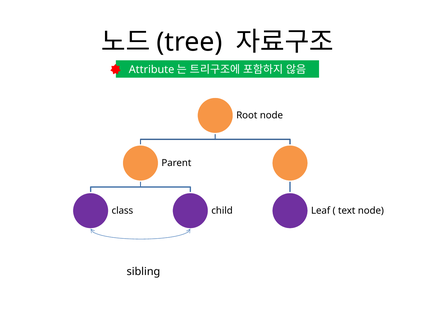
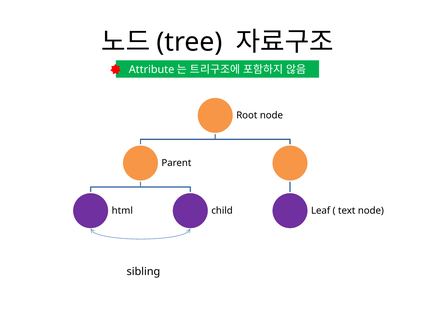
class: class -> html
